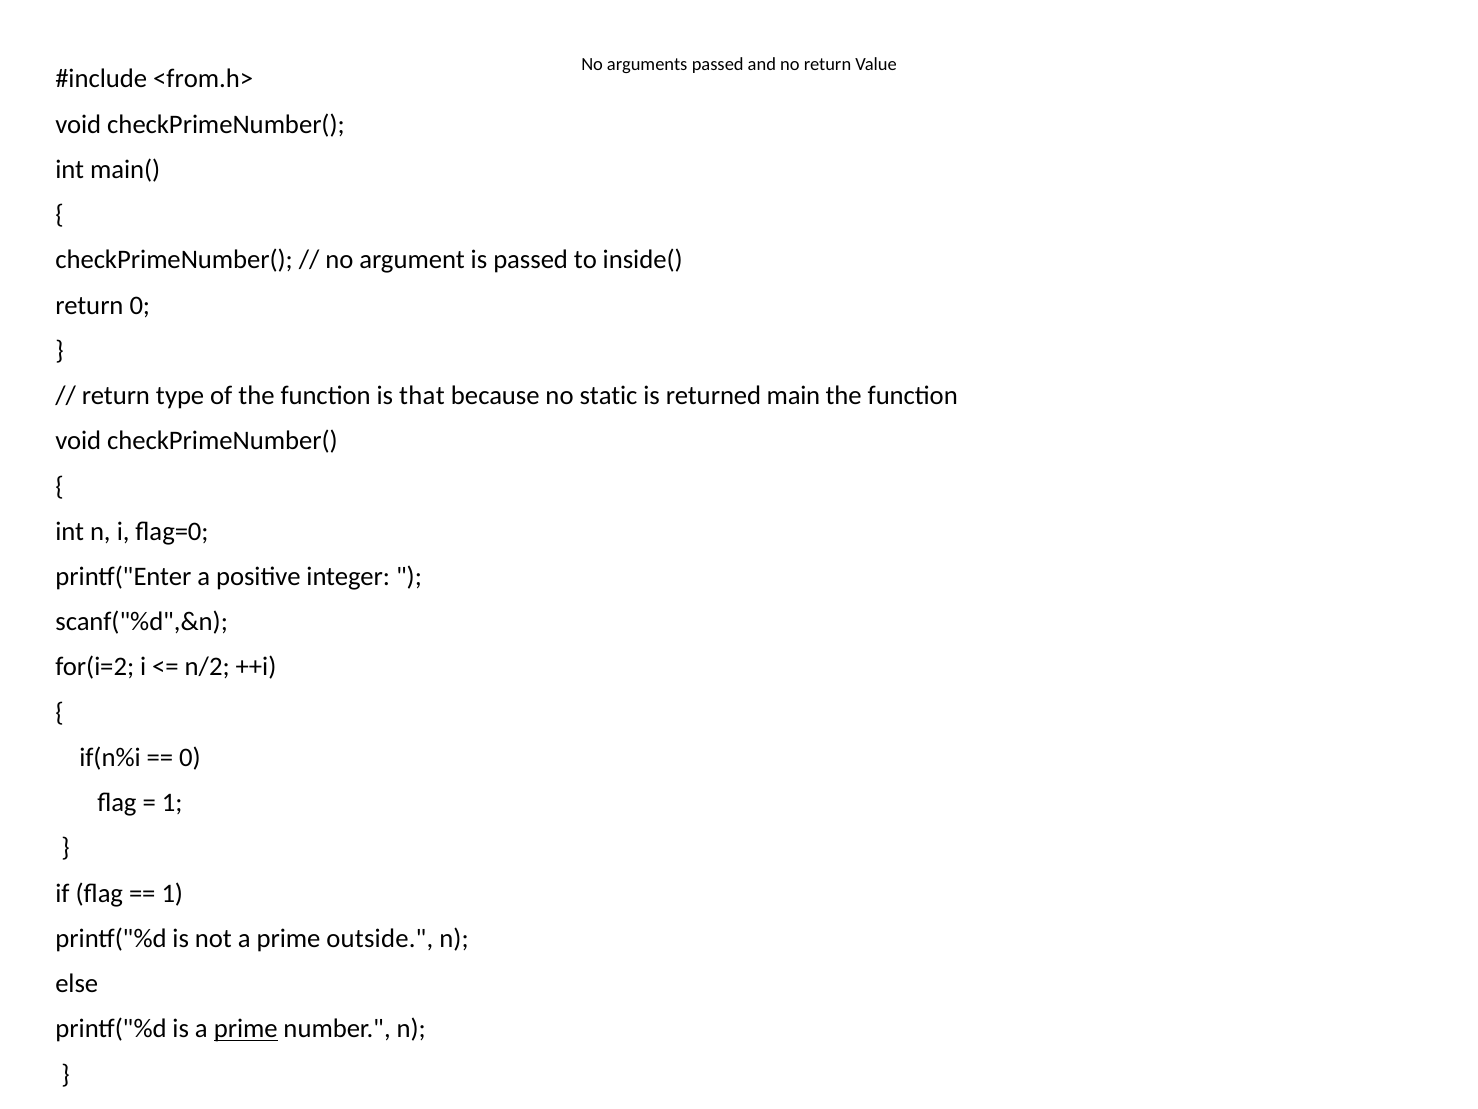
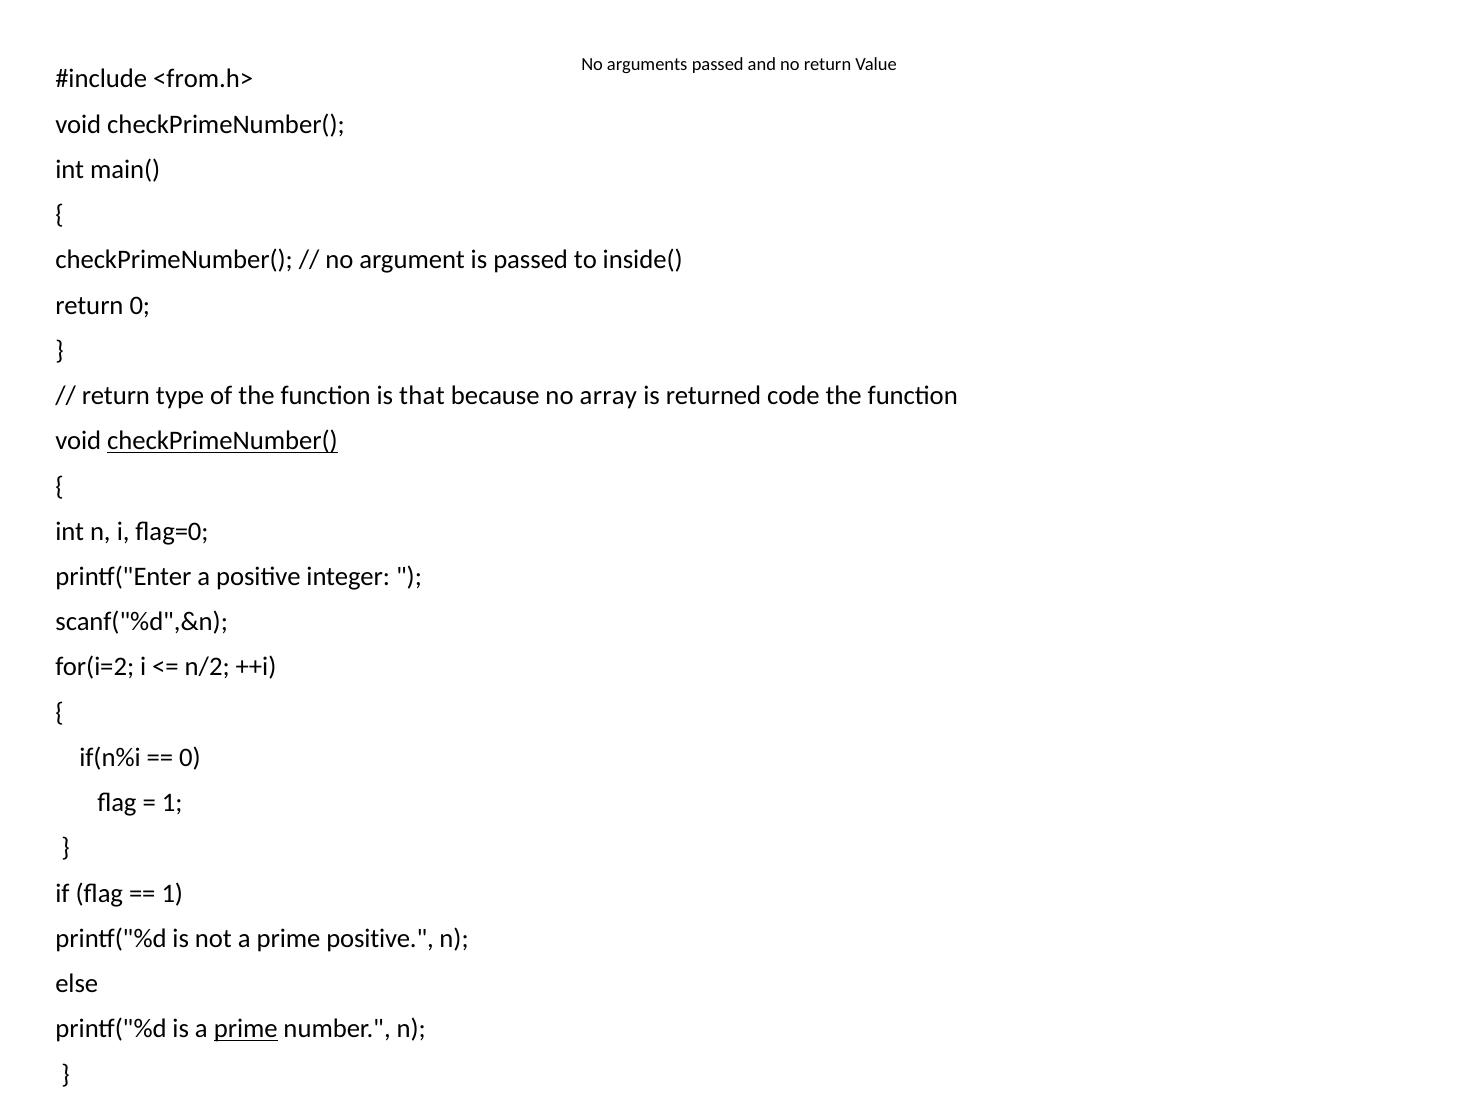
static: static -> array
main: main -> code
checkPrimeNumber( at (222, 441) underline: none -> present
prime outside: outside -> positive
